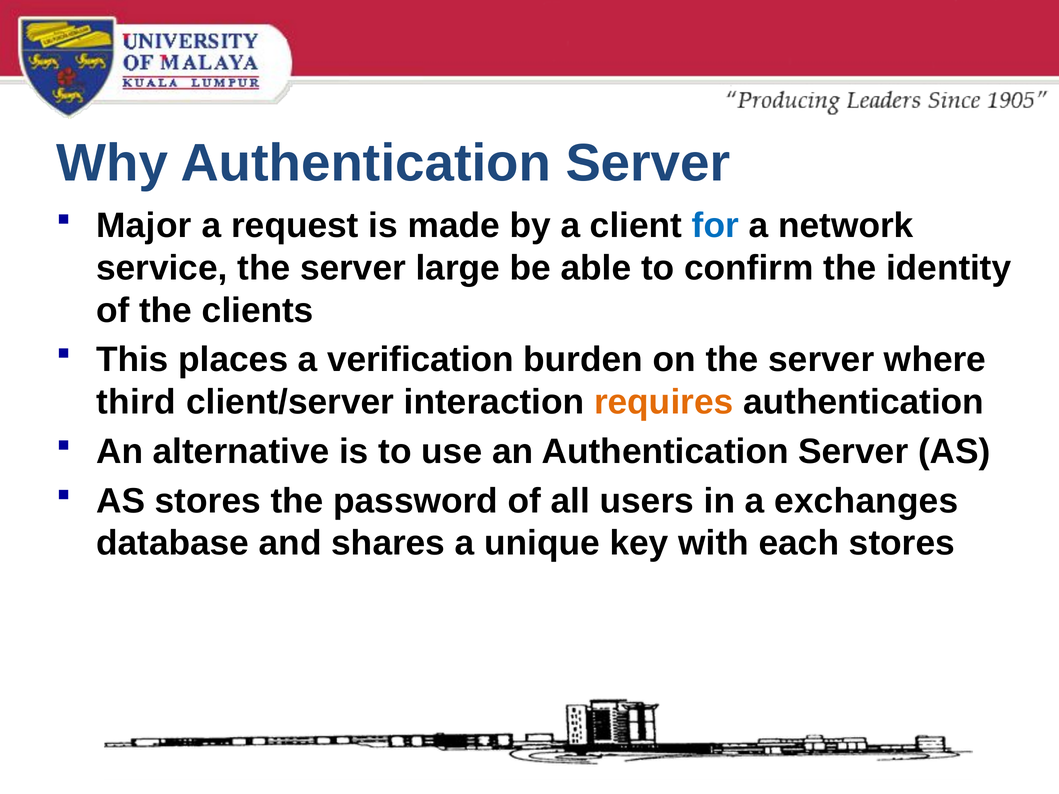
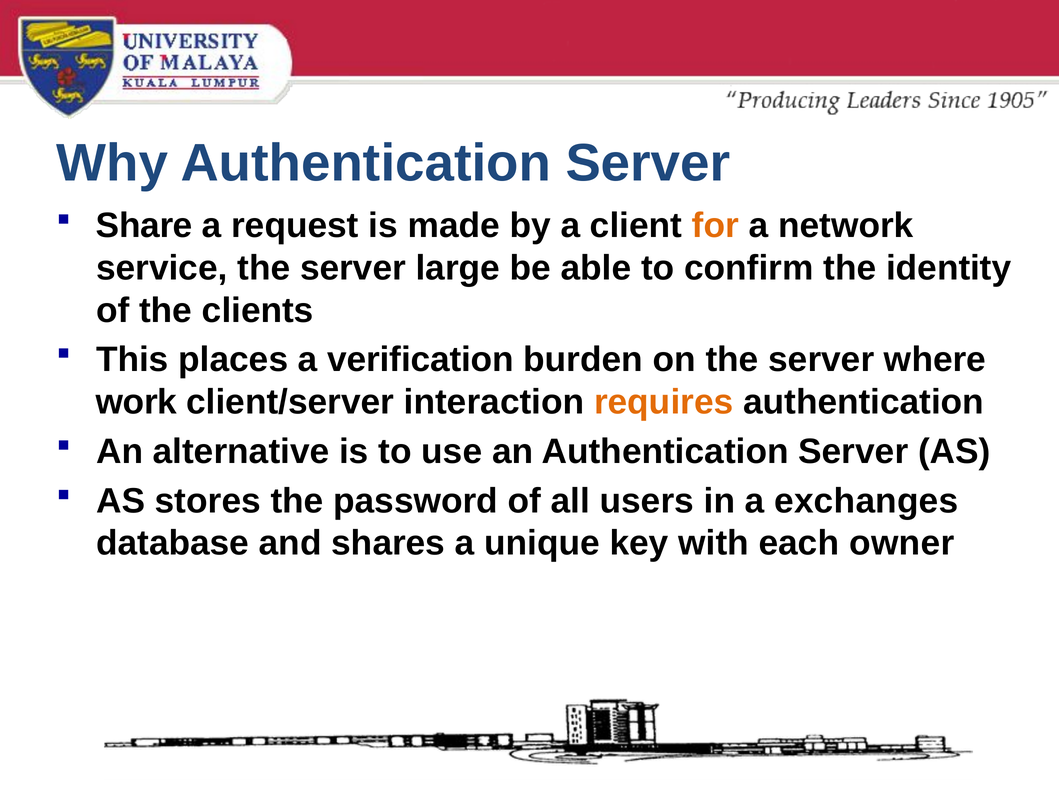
Major: Major -> Share
for colour: blue -> orange
third: third -> work
each stores: stores -> owner
